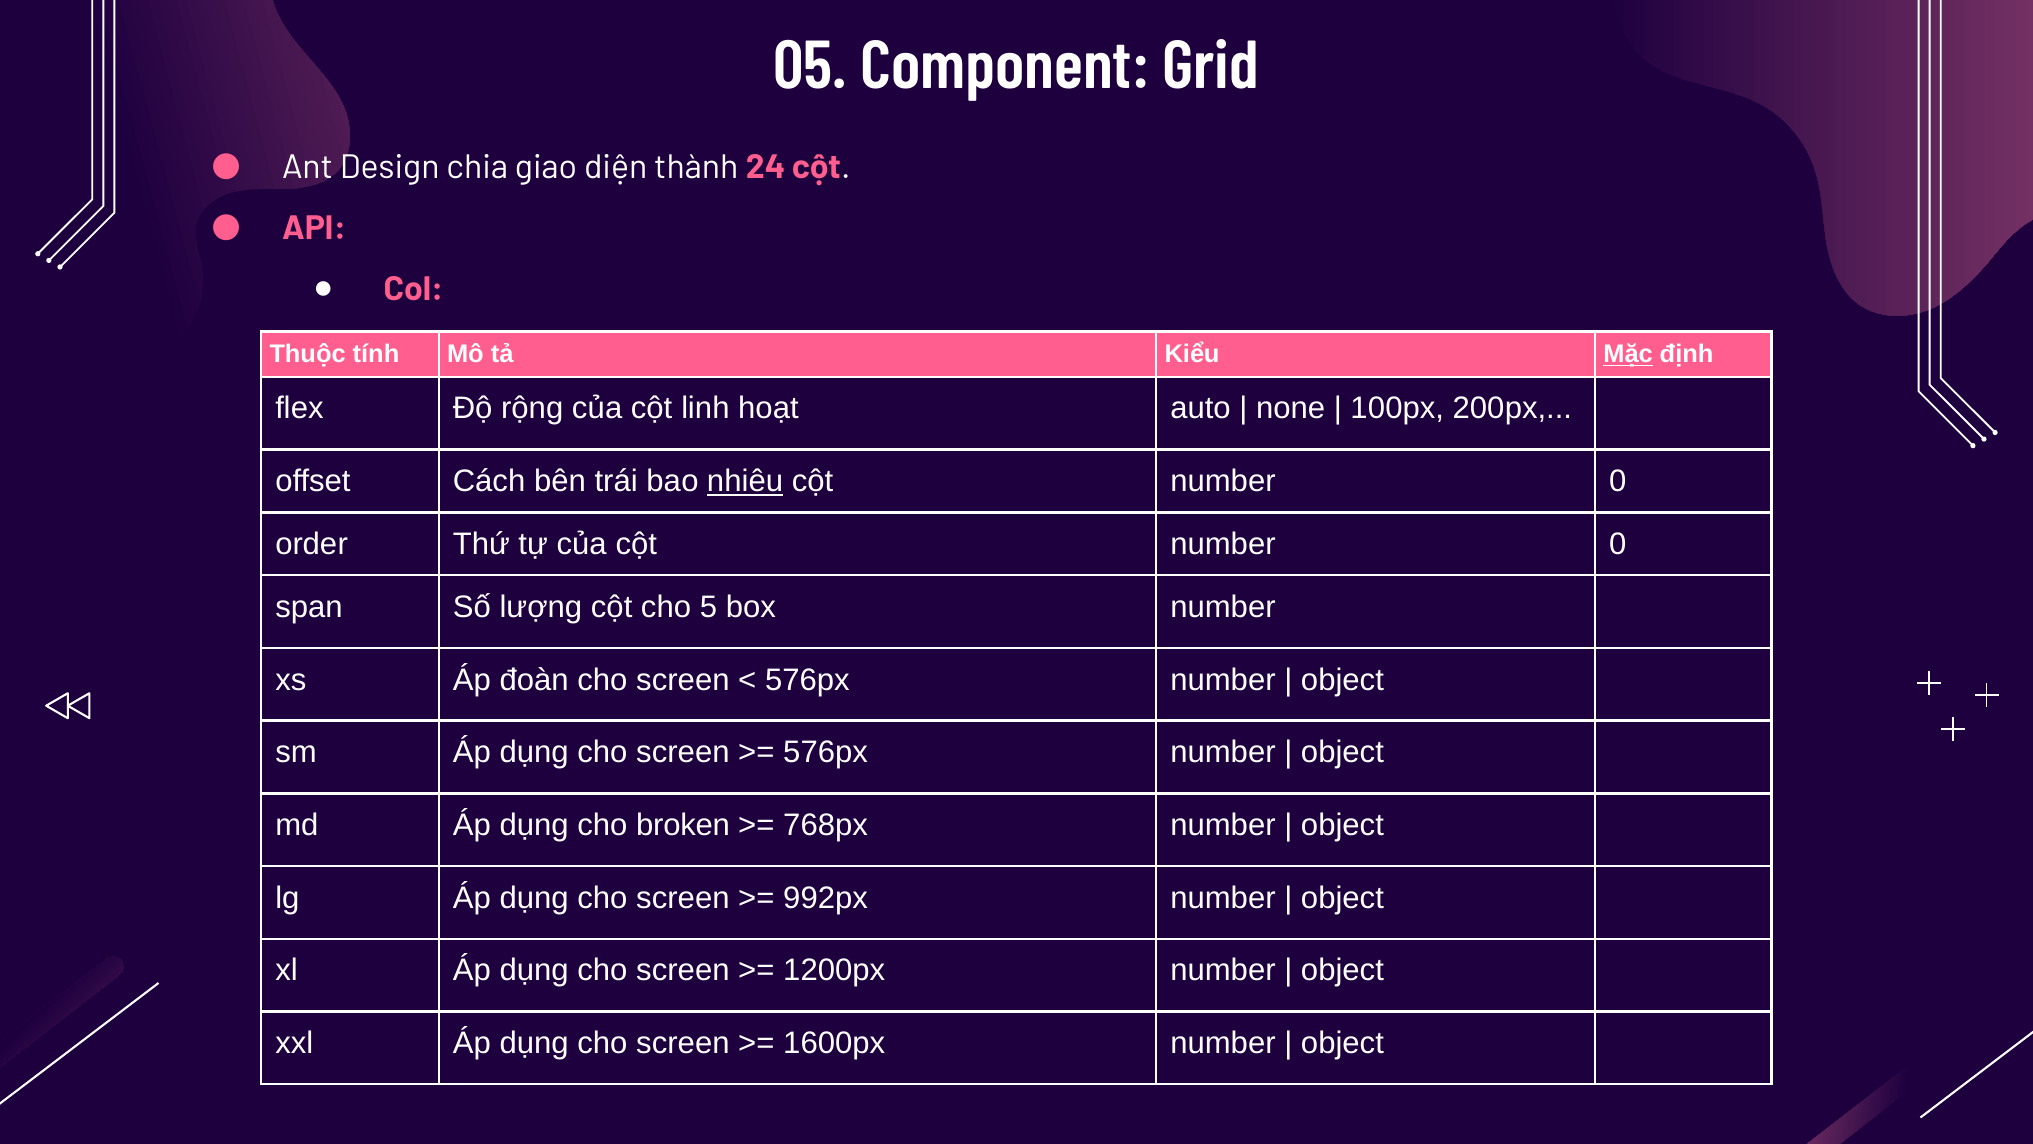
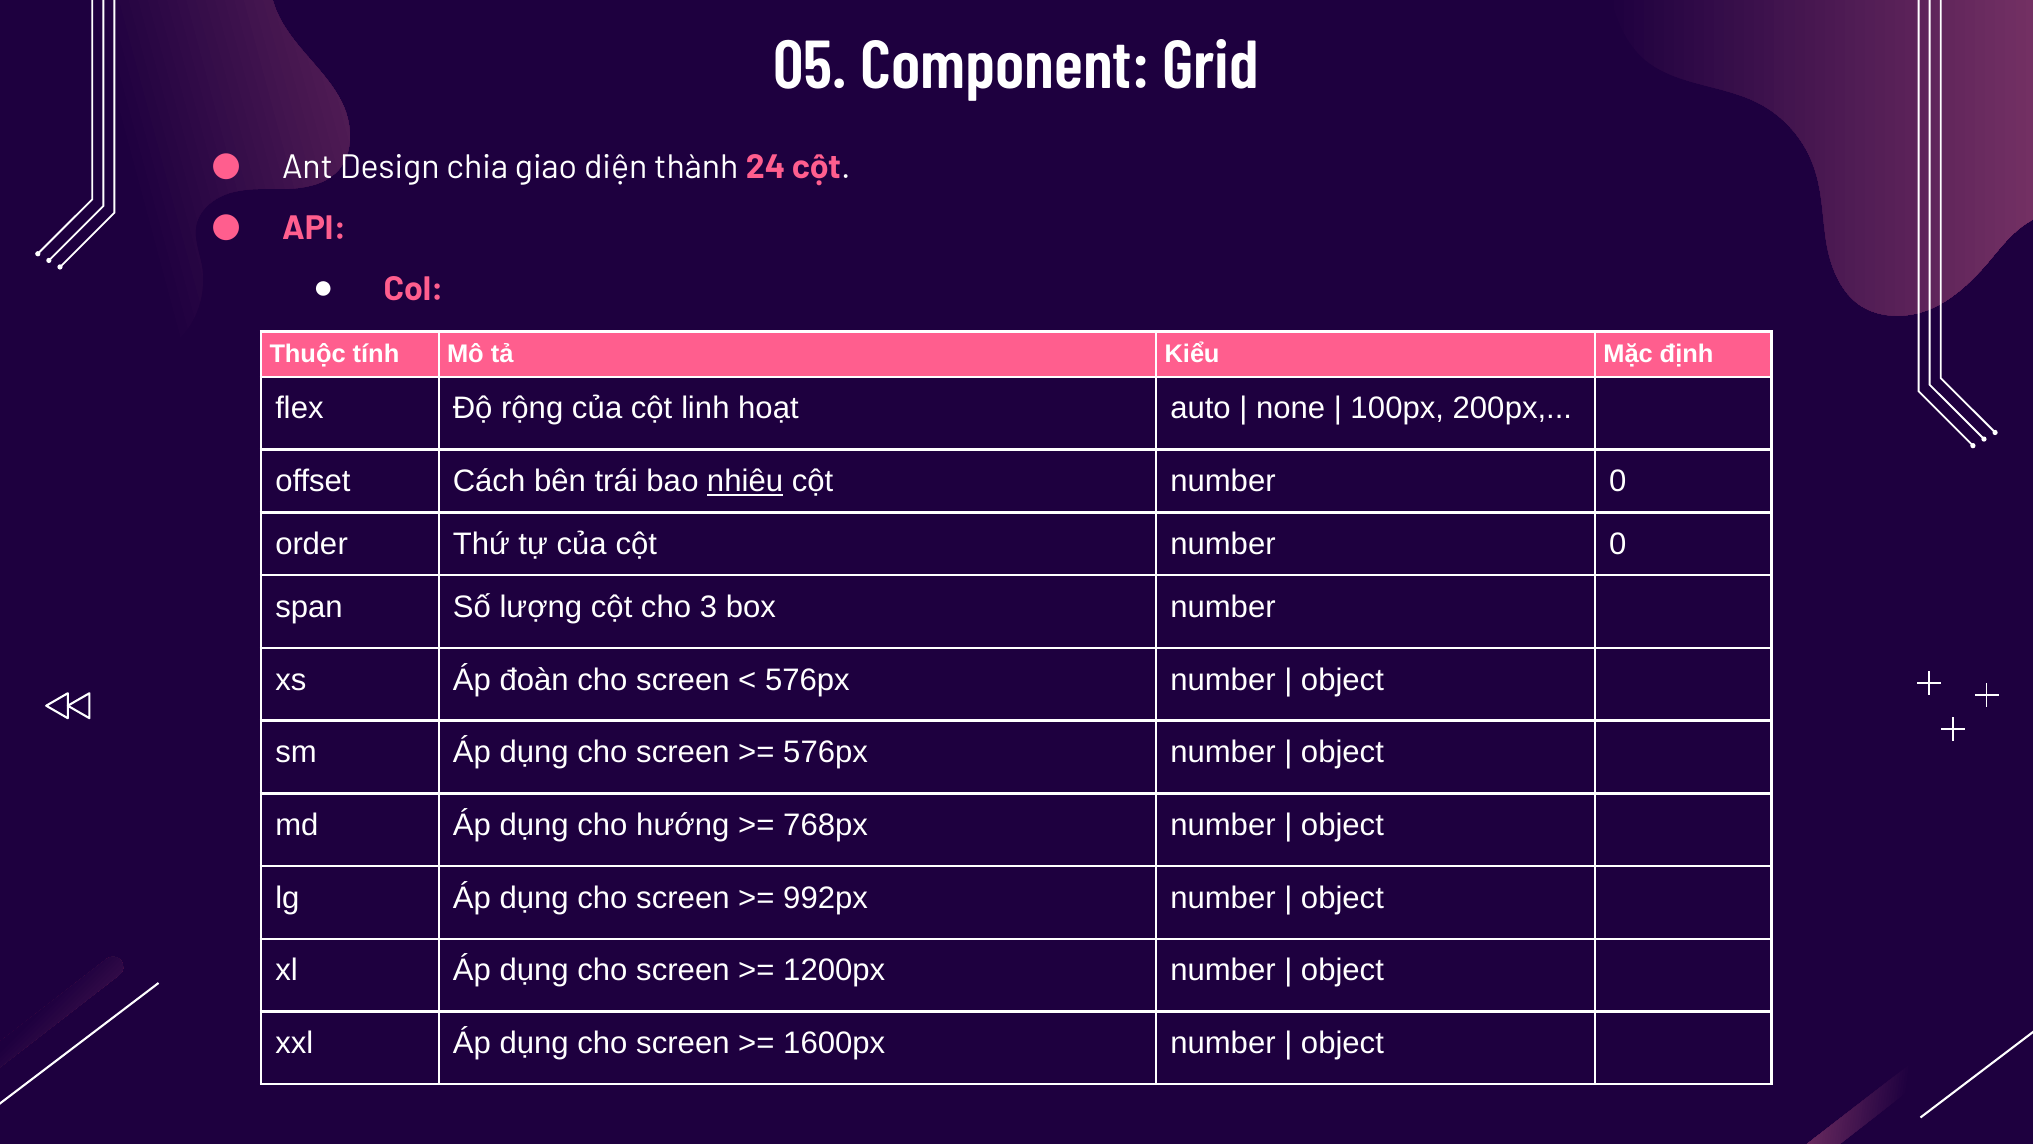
Mặc underline: present -> none
5: 5 -> 3
broken: broken -> hướng
